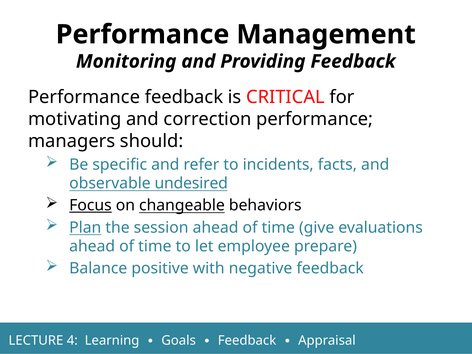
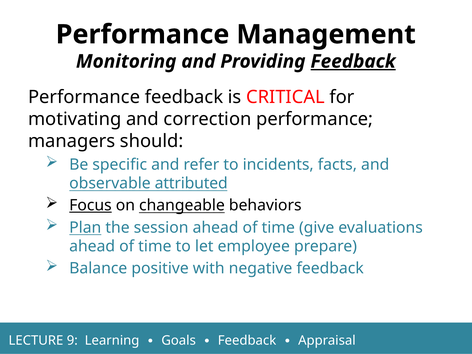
Feedback at (353, 61) underline: none -> present
undesired: undesired -> attributed
4: 4 -> 9
